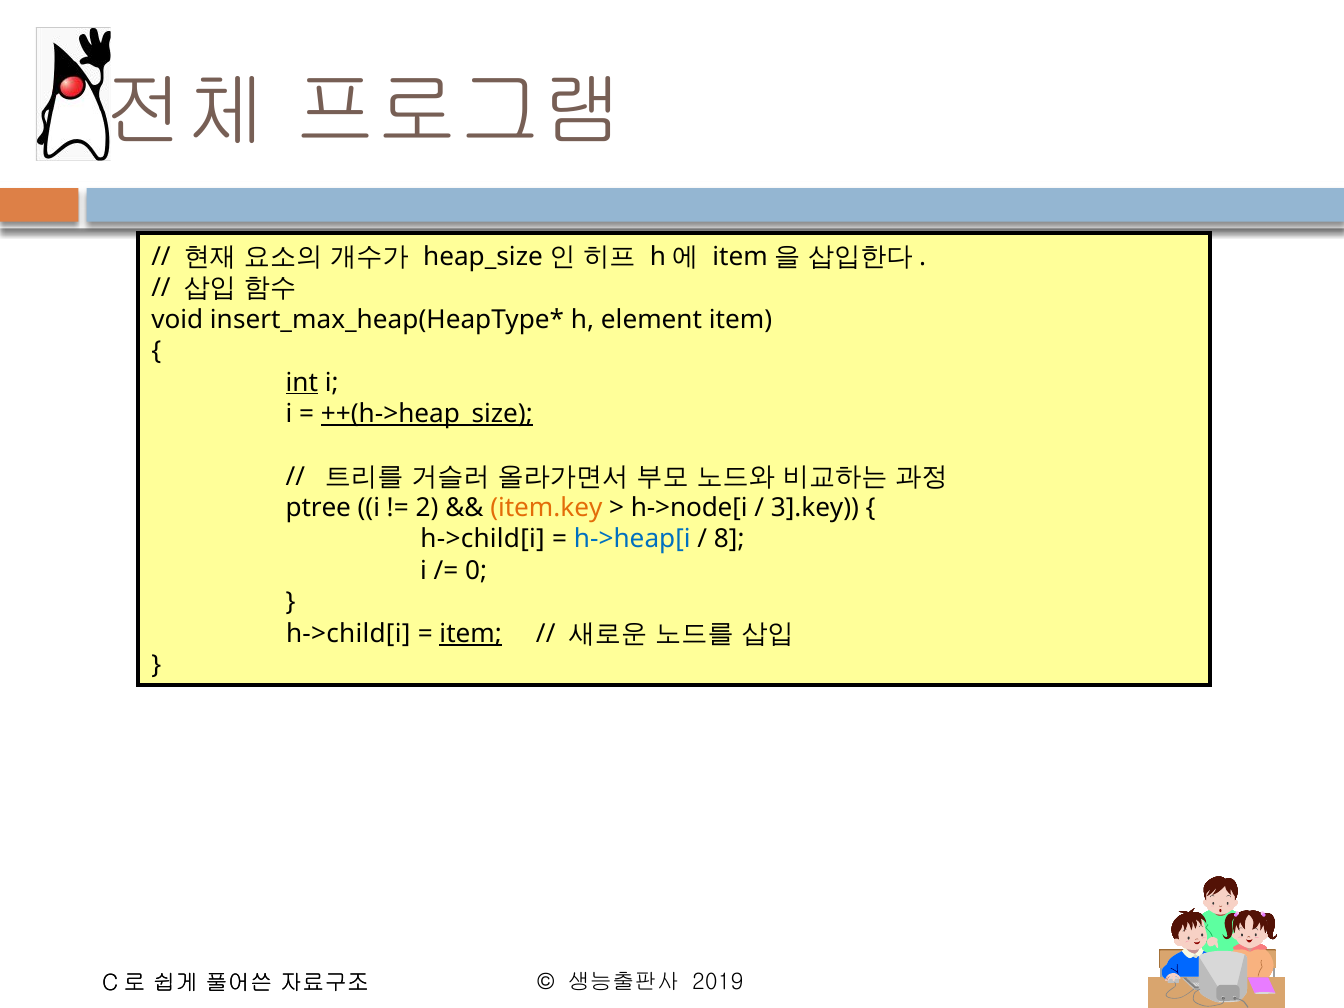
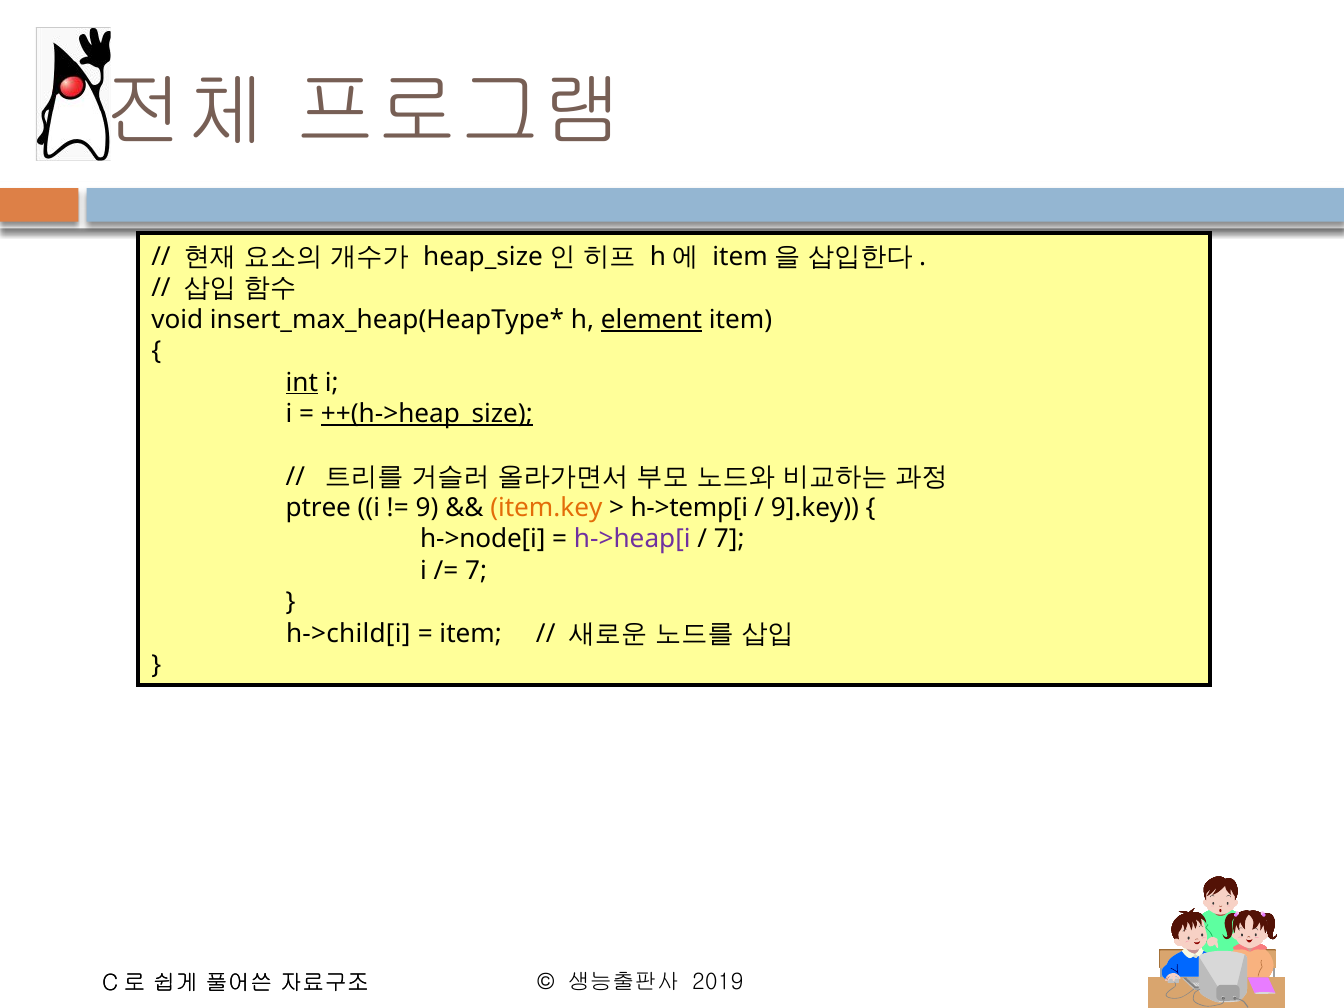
element underline: none -> present
2: 2 -> 9
h->node[i: h->node[i -> h->temp[i
3].key: 3].key -> 9].key
h->child[i at (483, 539): h->child[i -> h->node[i
h->heap[i colour: blue -> purple
8 at (729, 539): 8 -> 7
0 at (476, 571): 0 -> 7
item at (471, 633) underline: present -> none
